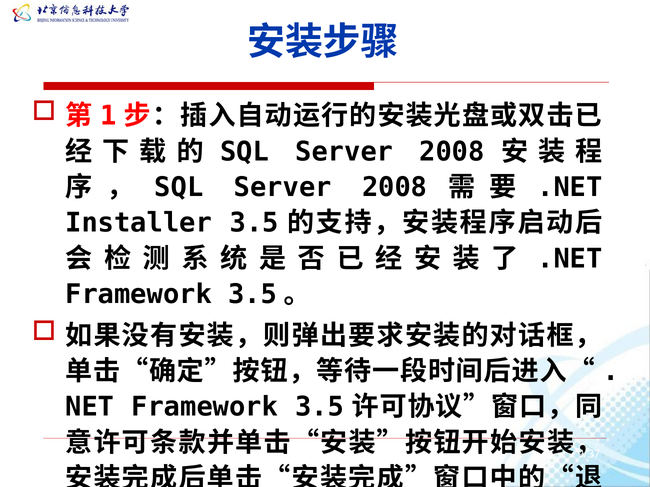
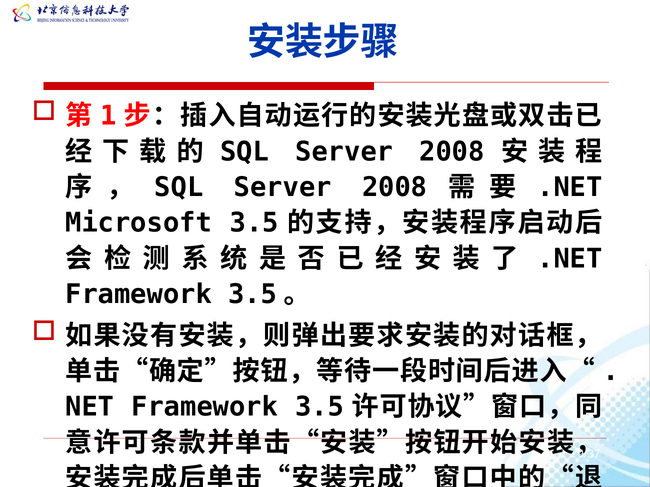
Installer: Installer -> Microsoft
